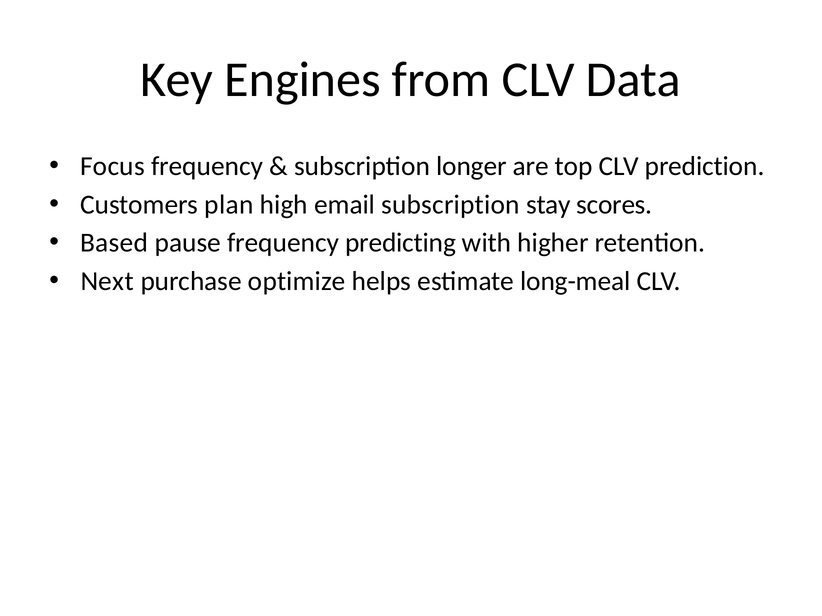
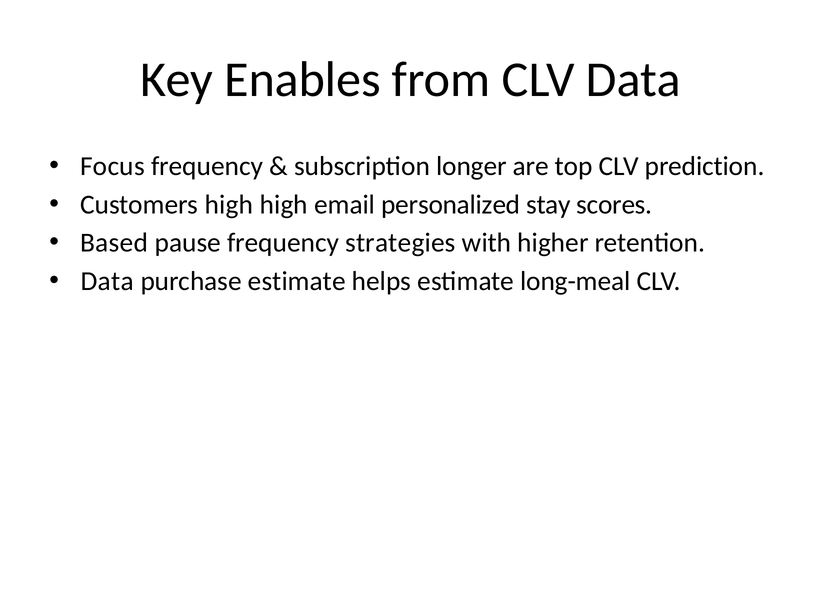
Engines: Engines -> Enables
Customers plan: plan -> high
email subscription: subscription -> personalized
predicting: predicting -> strategies
Next at (107, 281): Next -> Data
purchase optimize: optimize -> estimate
